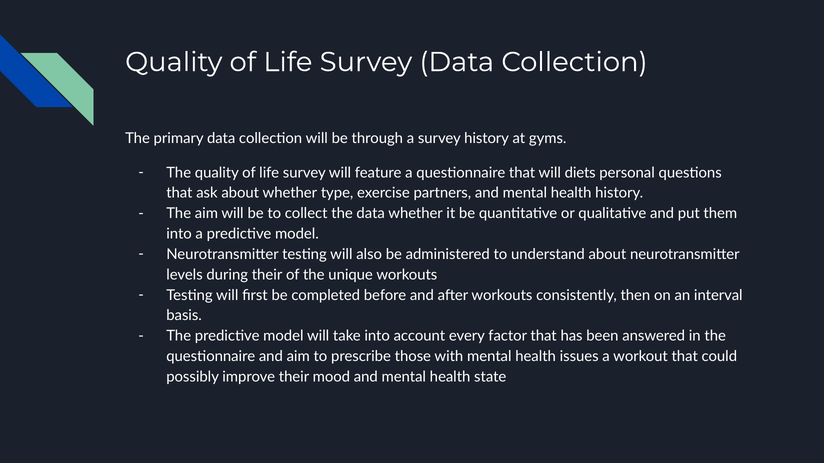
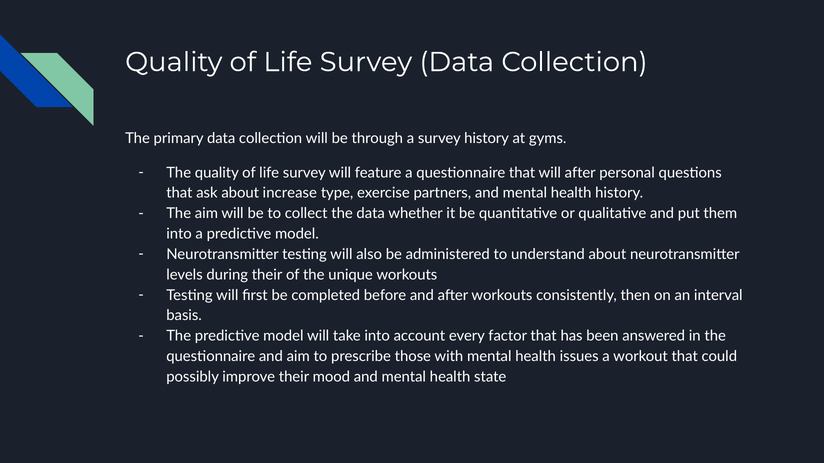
will diets: diets -> after
about whether: whether -> increase
